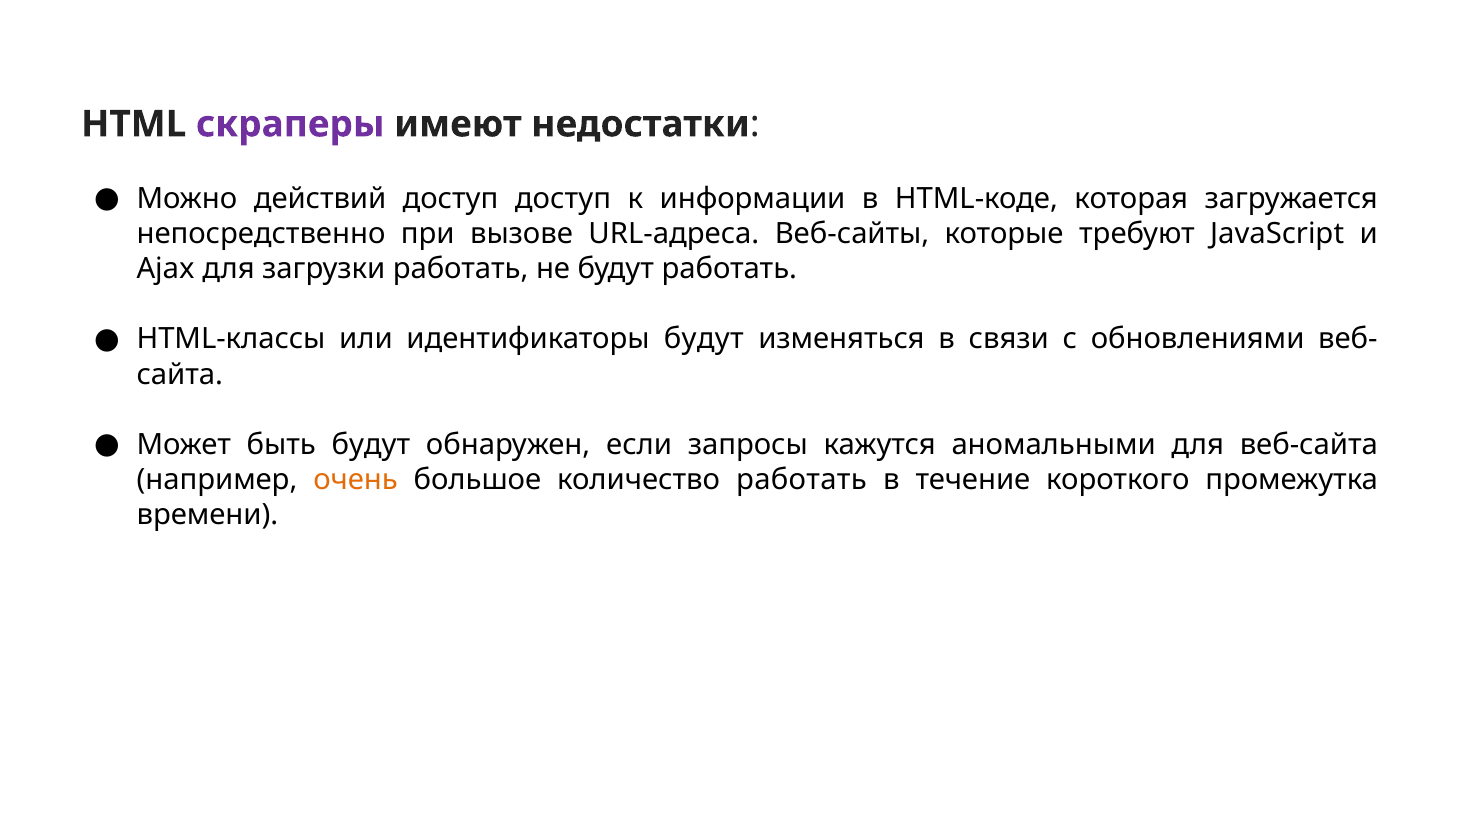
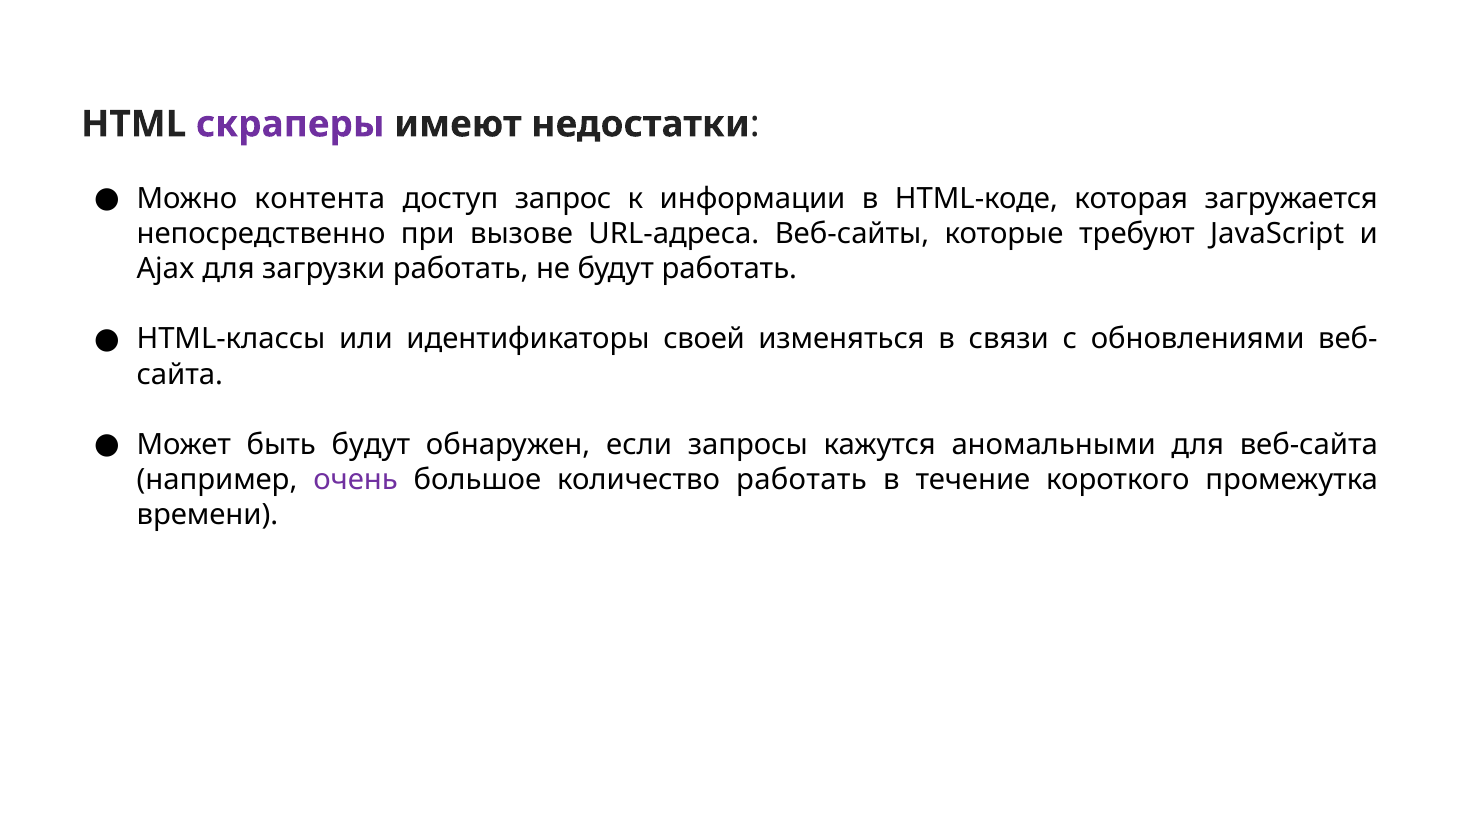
действий: действий -> контента
доступ доступ: доступ -> запрос
идентификаторы будут: будут -> своей
очень colour: orange -> purple
